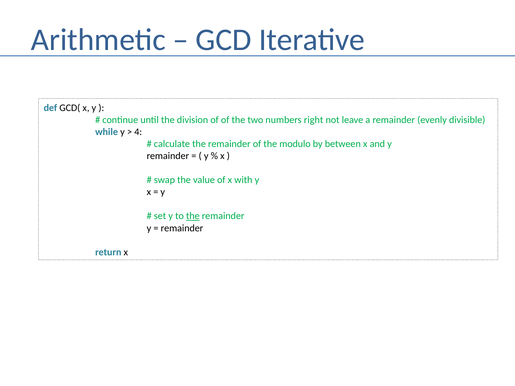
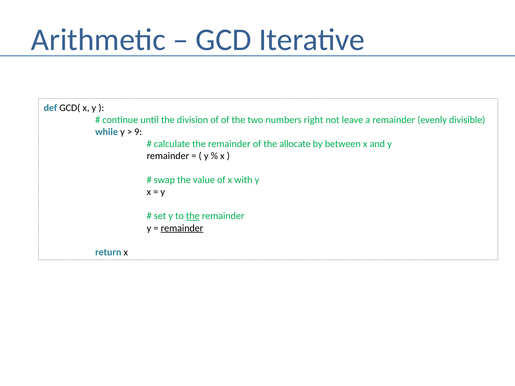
4: 4 -> 9
modulo: modulo -> allocate
remainder at (182, 228) underline: none -> present
